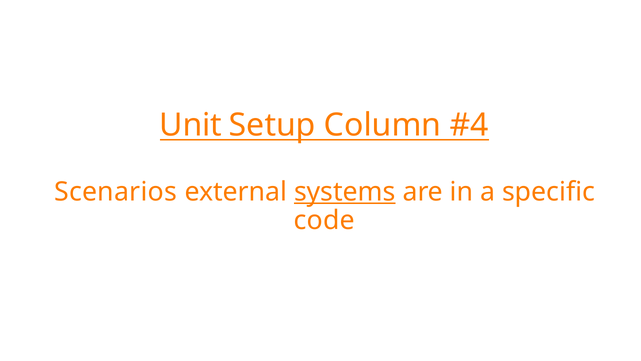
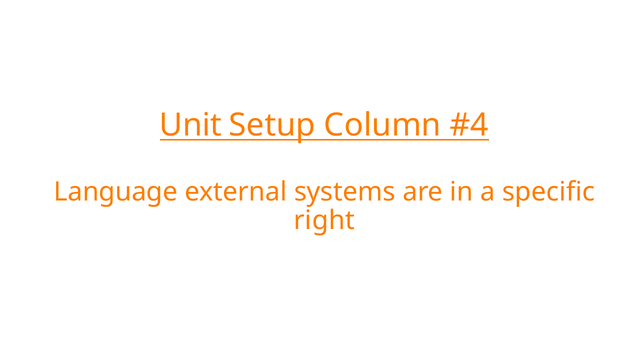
Scenarios: Scenarios -> Language
systems underline: present -> none
code: code -> right
